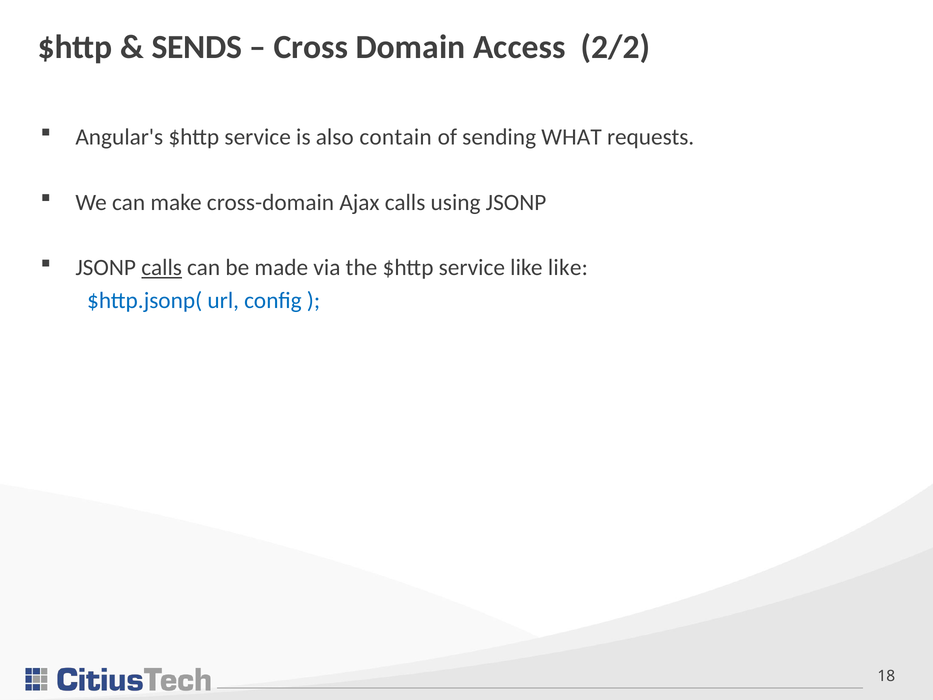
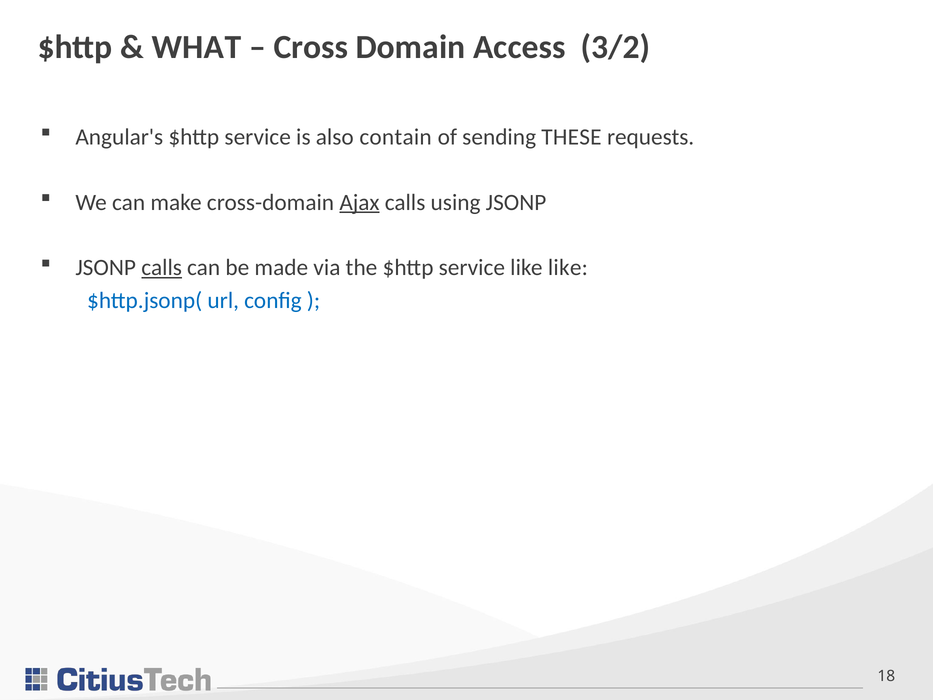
SENDS: SENDS -> WHAT
2/2: 2/2 -> 3/2
WHAT: WHAT -> THESE
Ajax underline: none -> present
